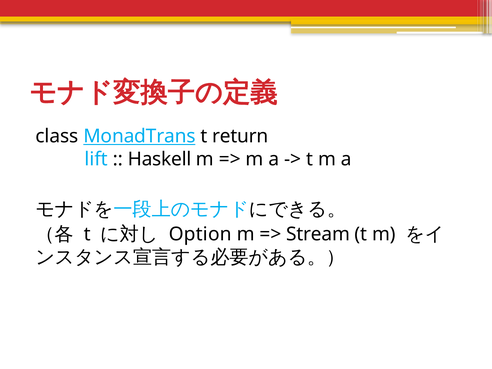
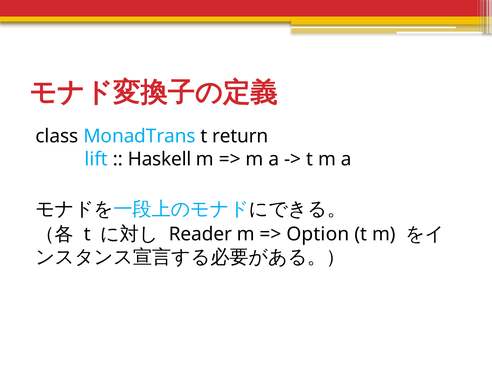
MonadTrans underline: present -> none
Option: Option -> Reader
Stream: Stream -> Option
